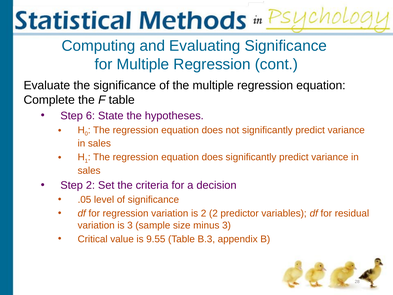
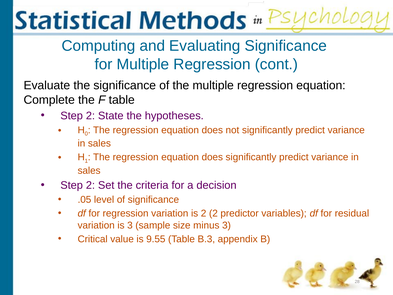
6 at (90, 116): 6 -> 2
